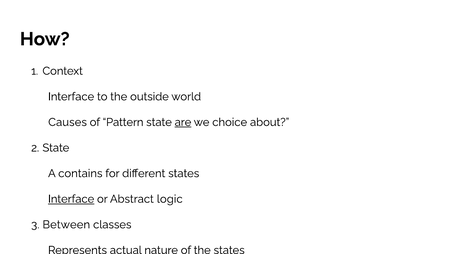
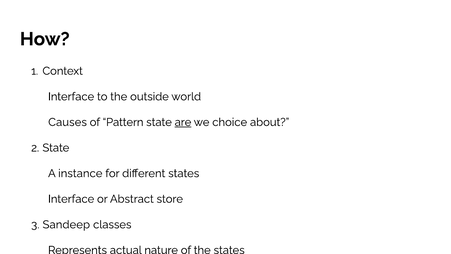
contains: contains -> instance
Interface at (71, 199) underline: present -> none
logic: logic -> store
Between: Between -> Sandeep
